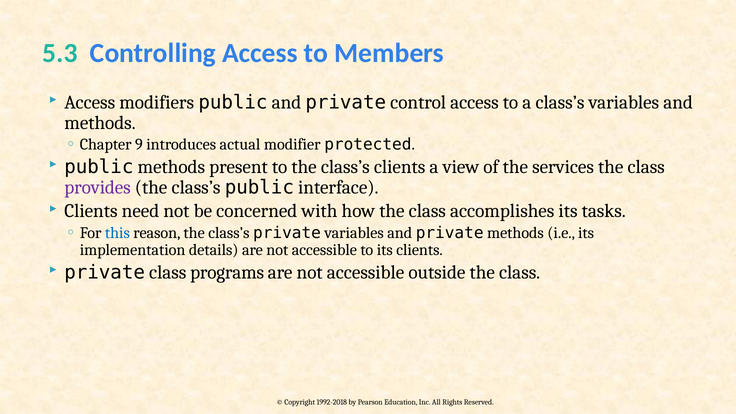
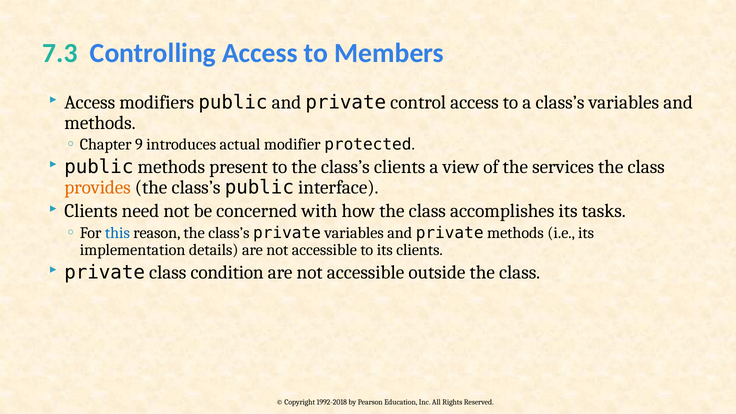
5.3: 5.3 -> 7.3
provides colour: purple -> orange
programs: programs -> condition
